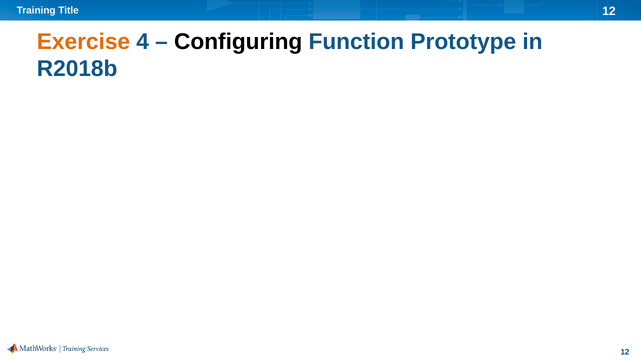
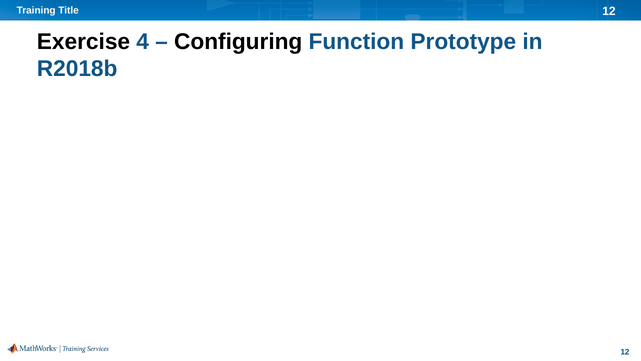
Exercise colour: orange -> black
